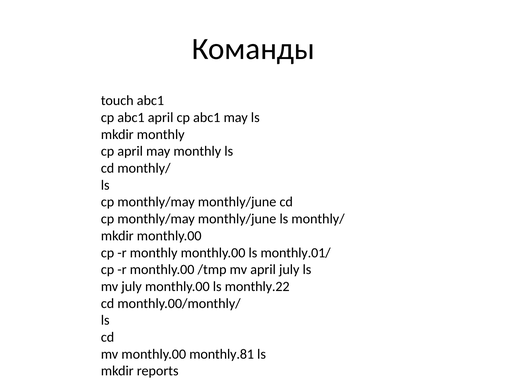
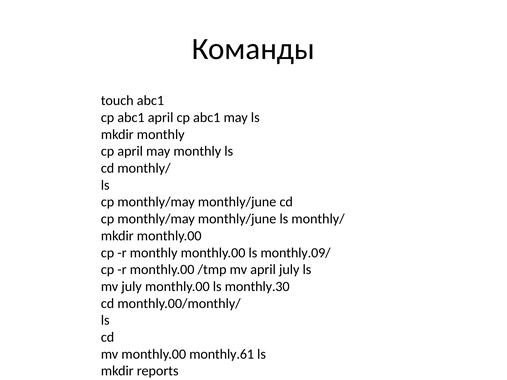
monthly.01/: monthly.01/ -> monthly.09/
monthly.22: monthly.22 -> monthly.30
monthly.81: monthly.81 -> monthly.61
